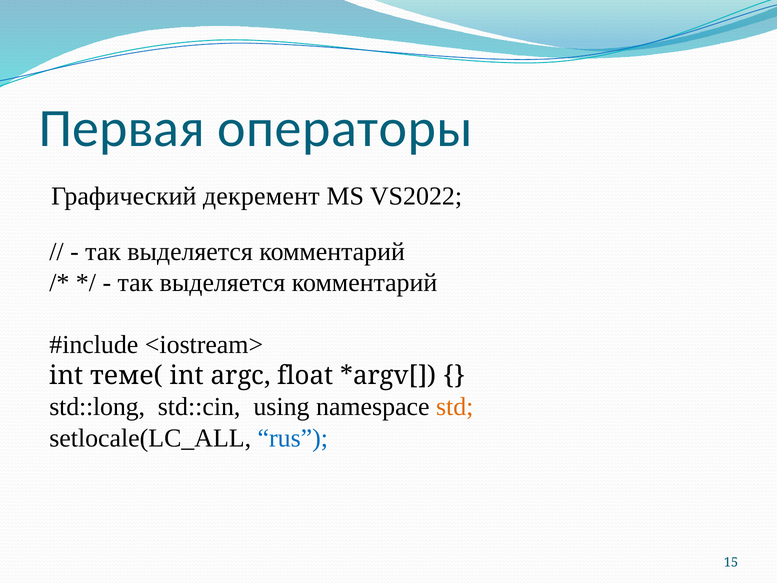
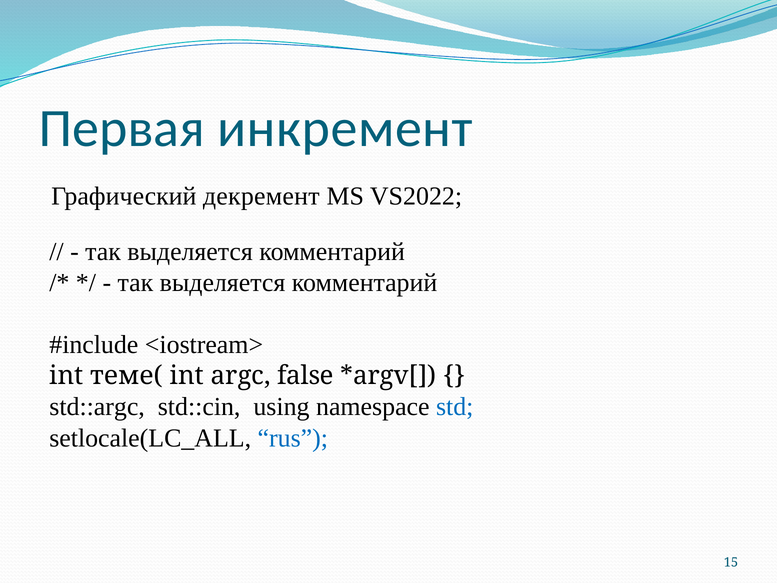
операторы: операторы -> инкремент
float: float -> false
std::long: std::long -> std::argc
std colour: orange -> blue
